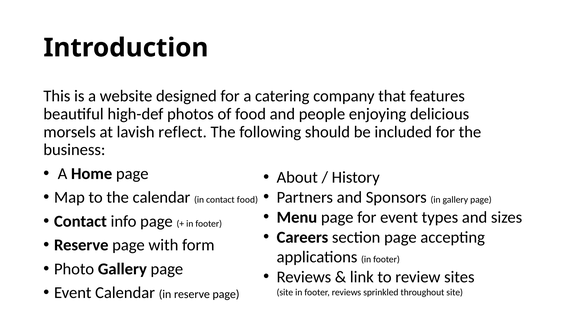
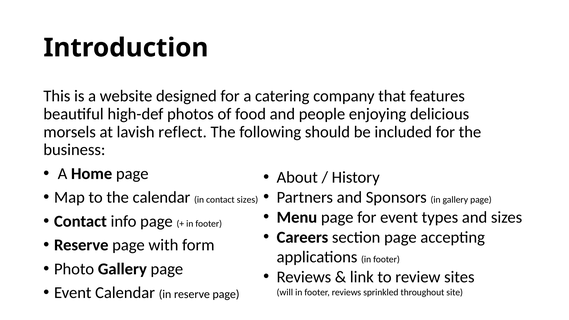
contact food: food -> sizes
site at (285, 292): site -> will
